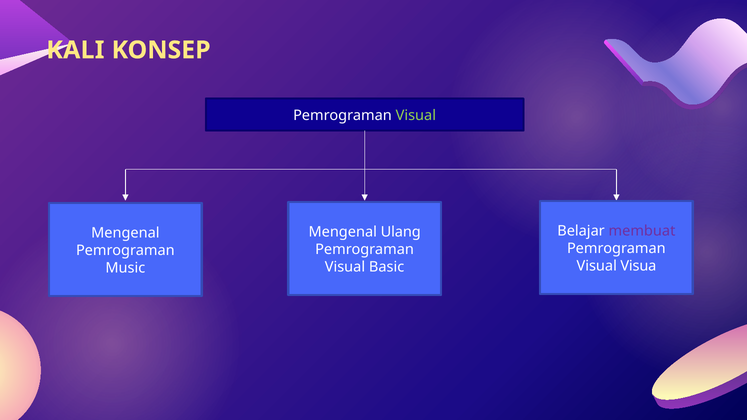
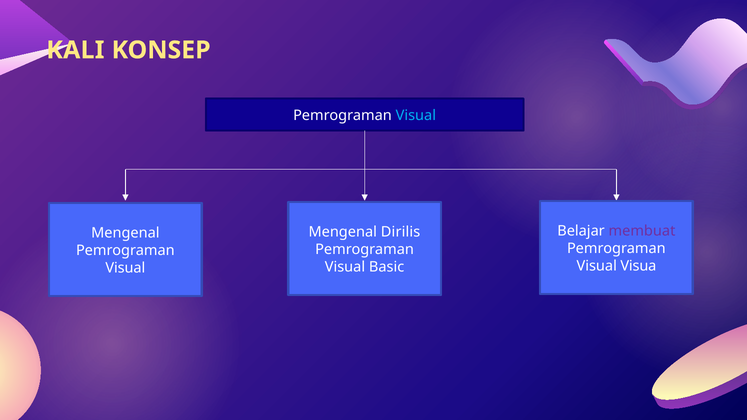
Visual at (416, 116) colour: light green -> light blue
Ulang: Ulang -> Dirilis
Music at (125, 268): Music -> Visual
